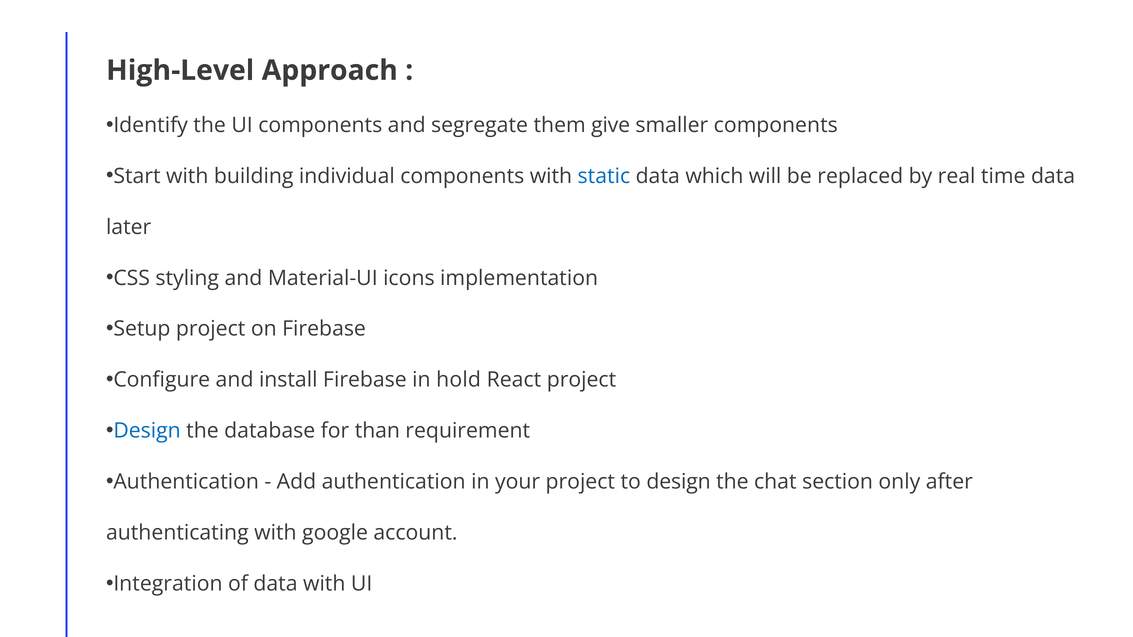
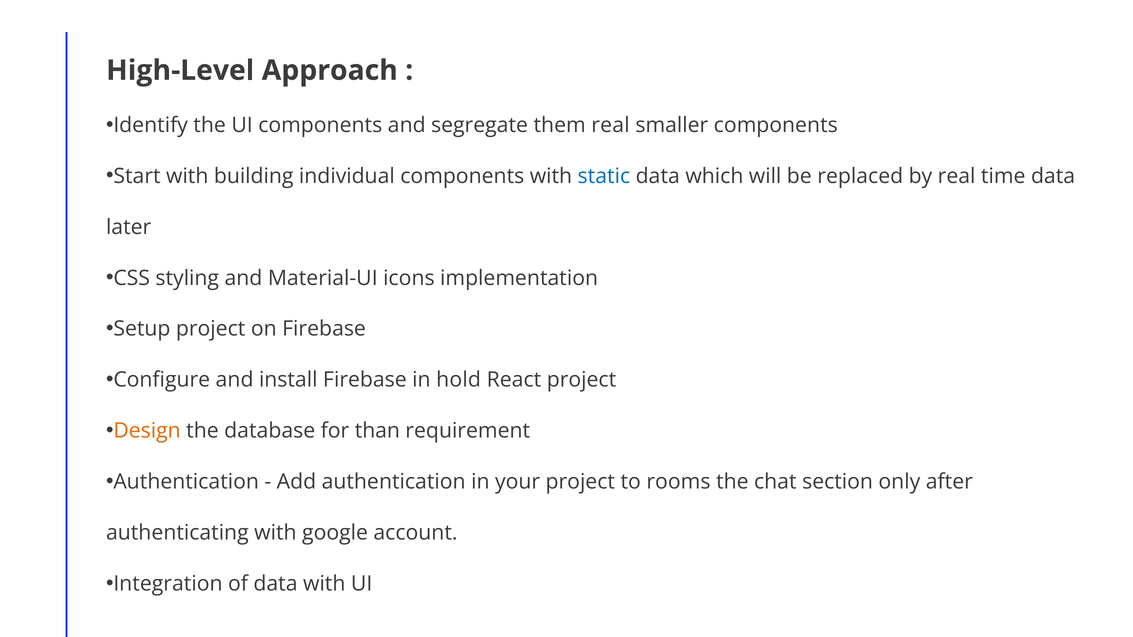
them give: give -> real
Design at (147, 431) colour: blue -> orange
to design: design -> rooms
